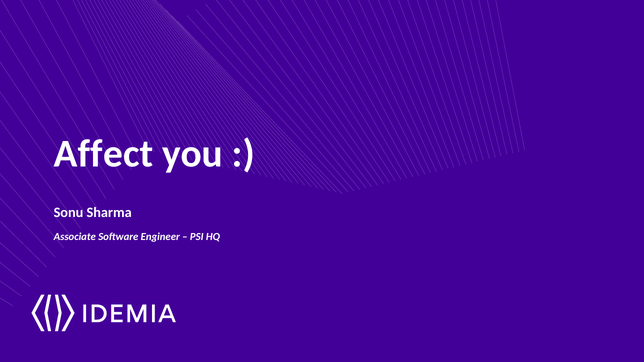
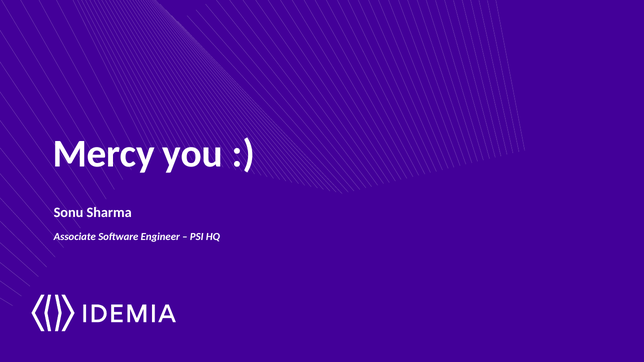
Affect: Affect -> Mercy
